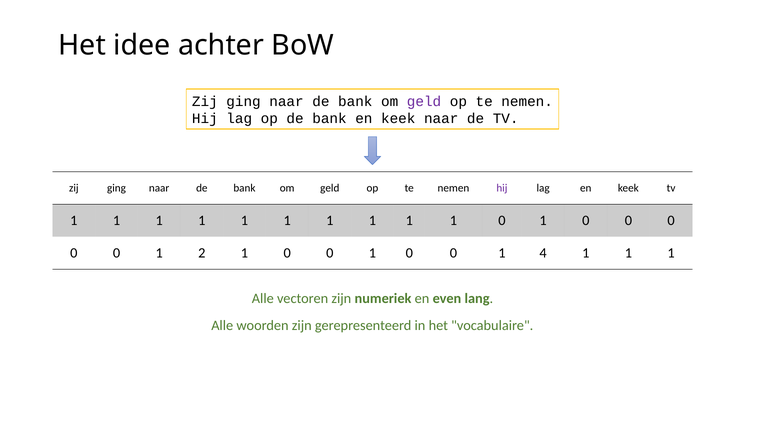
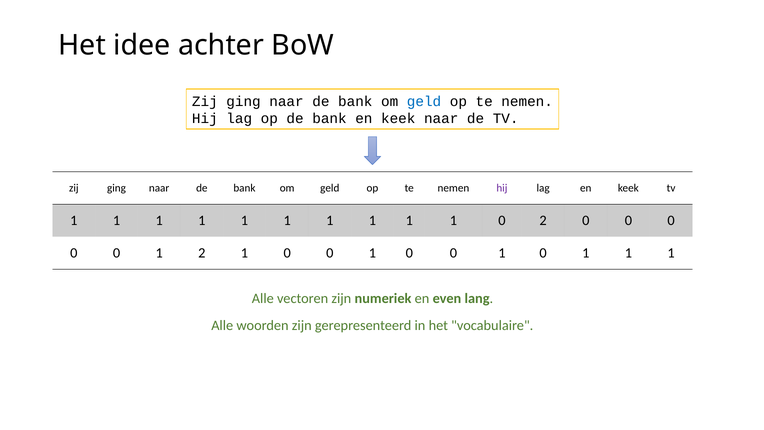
geld at (424, 101) colour: purple -> blue
1 0 1: 1 -> 2
4 at (543, 253): 4 -> 0
